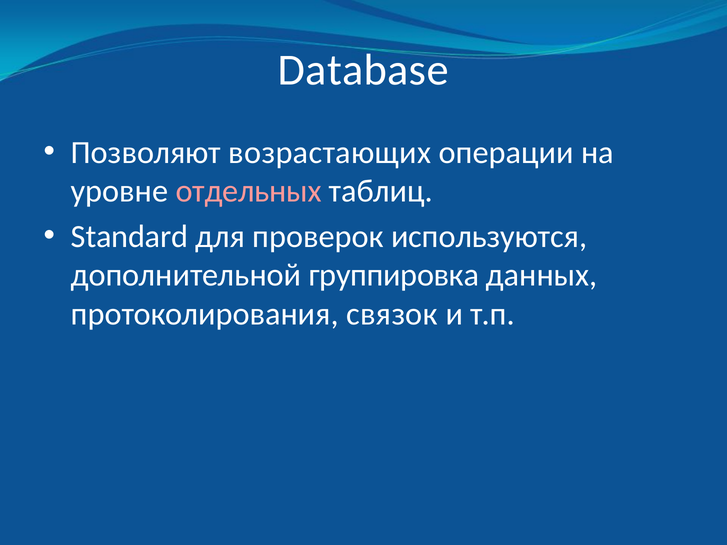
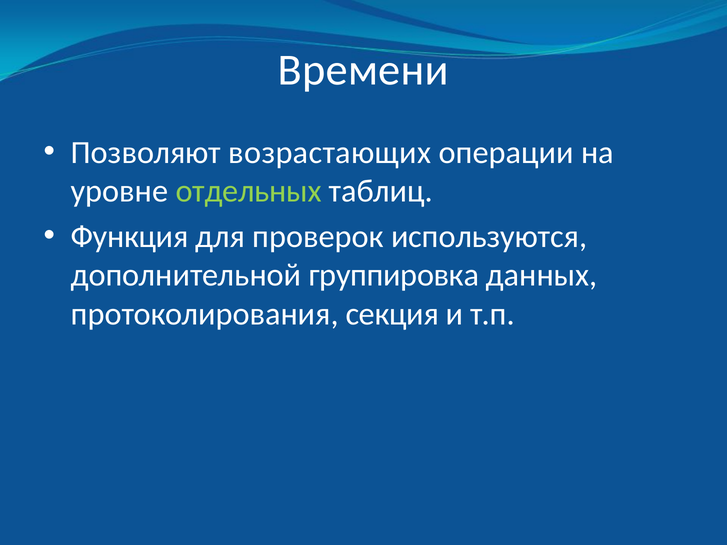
Database: Database -> Времени
отдельных colour: pink -> light green
Standard: Standard -> Функция
связок: связок -> секция
